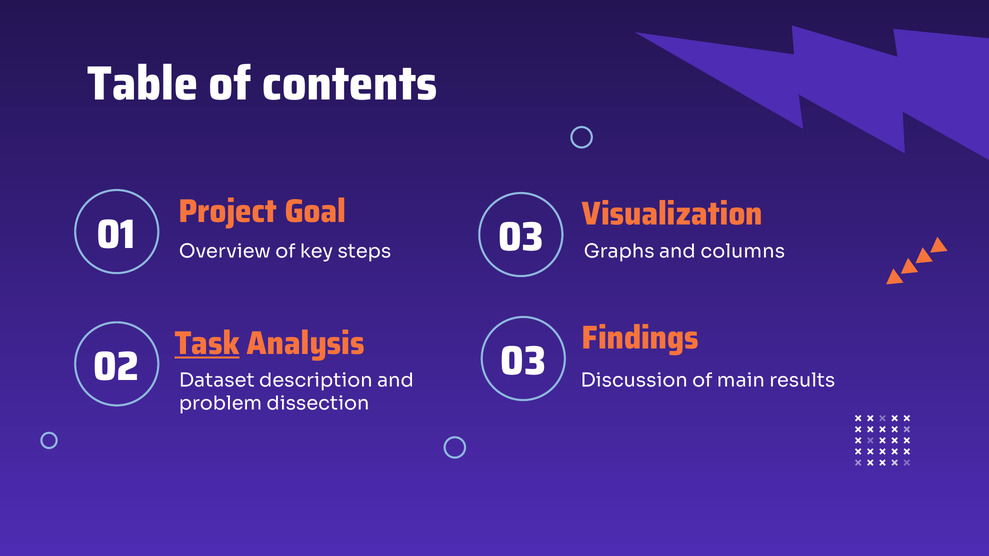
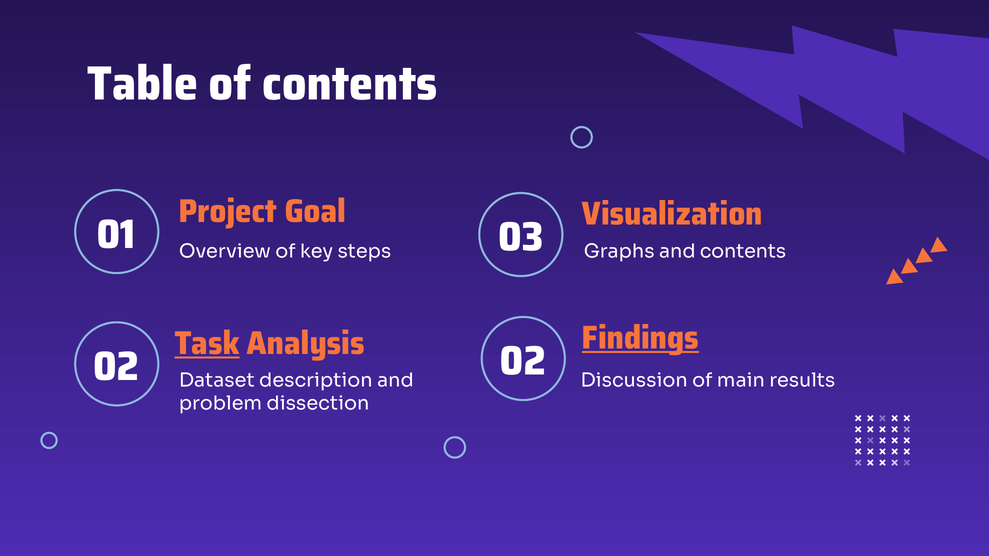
and columns: columns -> contents
Findings underline: none -> present
02 03: 03 -> 02
